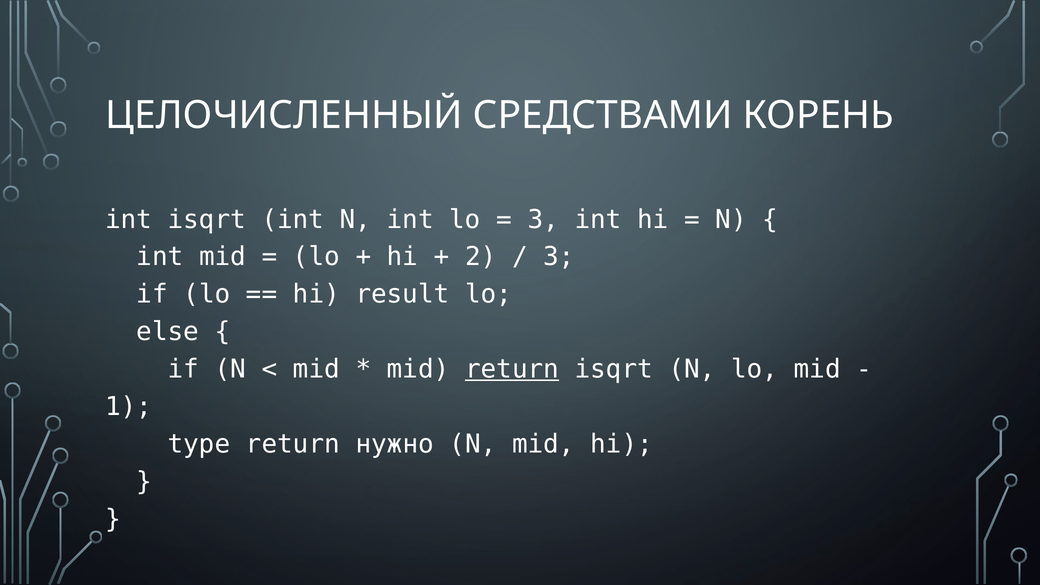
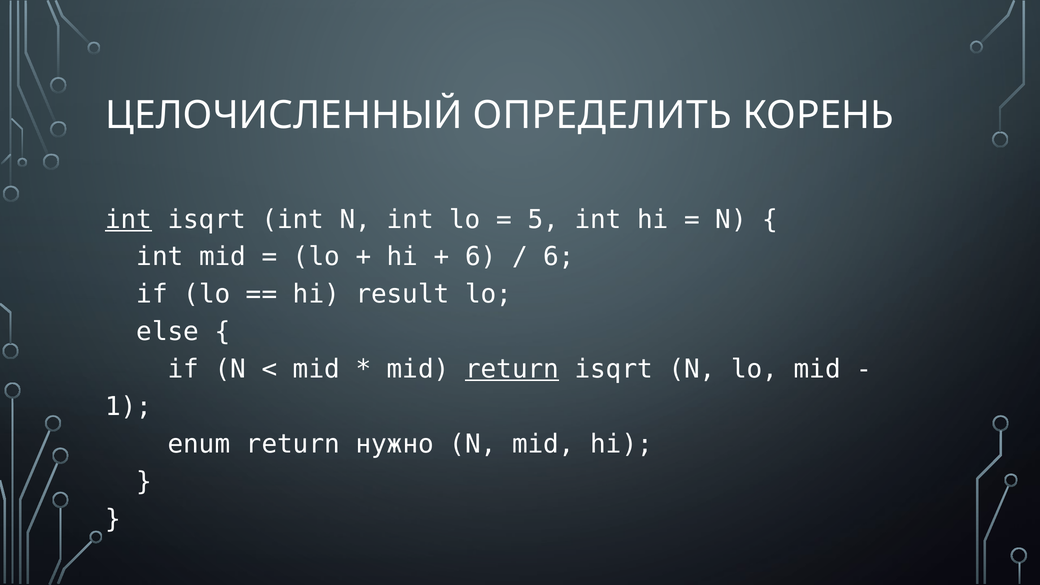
СРЕДСТВАМИ: СРЕДСТВАМИ -> ОПРЕДЕЛИТЬ
int at (129, 219) underline: none -> present
3 at (543, 219): 3 -> 5
2 at (481, 257): 2 -> 6
3 at (559, 257): 3 -> 6
type: type -> enum
